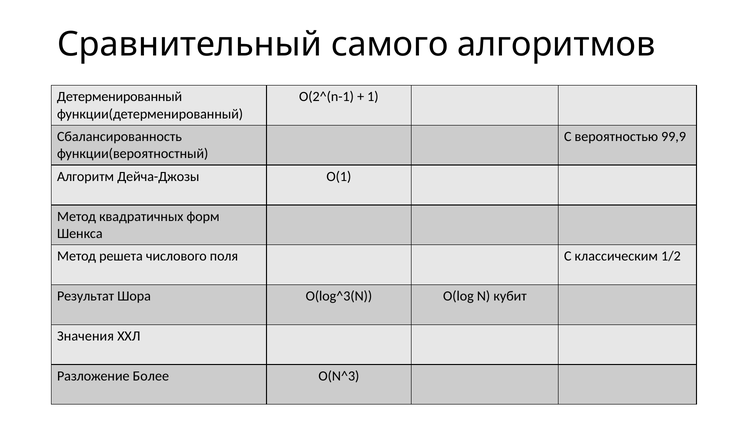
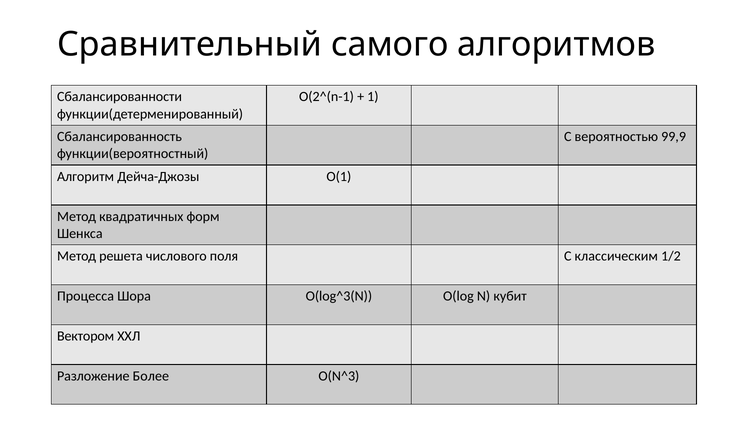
Детерменированный: Детерменированный -> Сбалансированности
Результат: Результат -> Процесса
Значения: Значения -> Вектором
